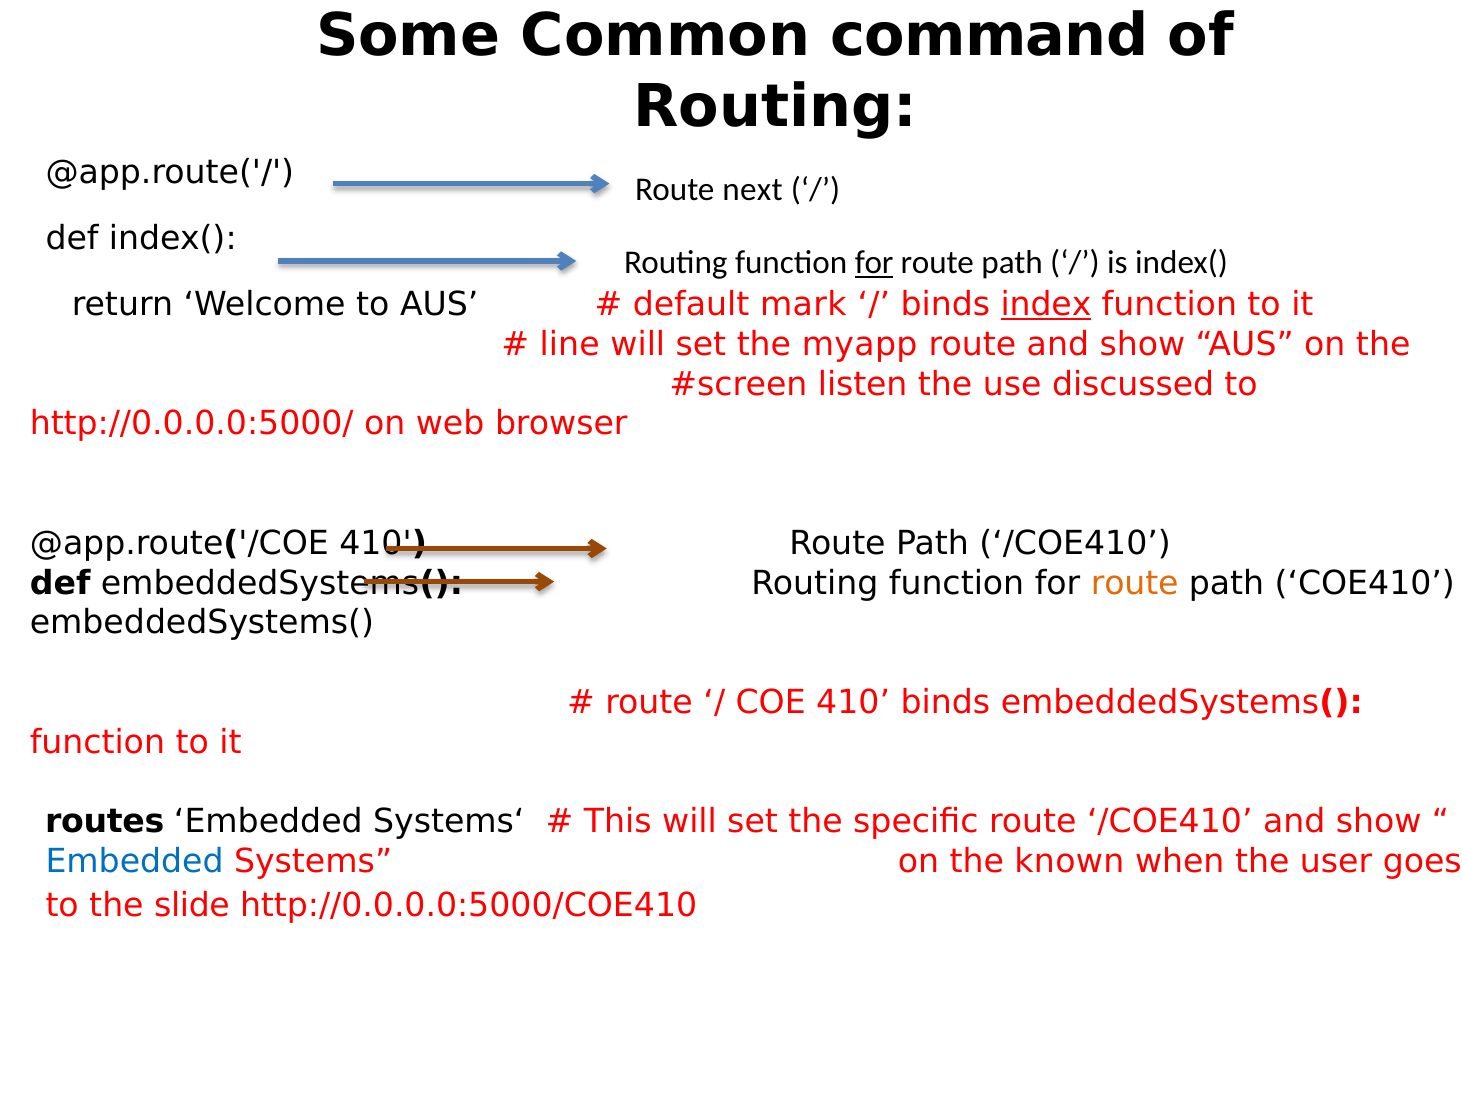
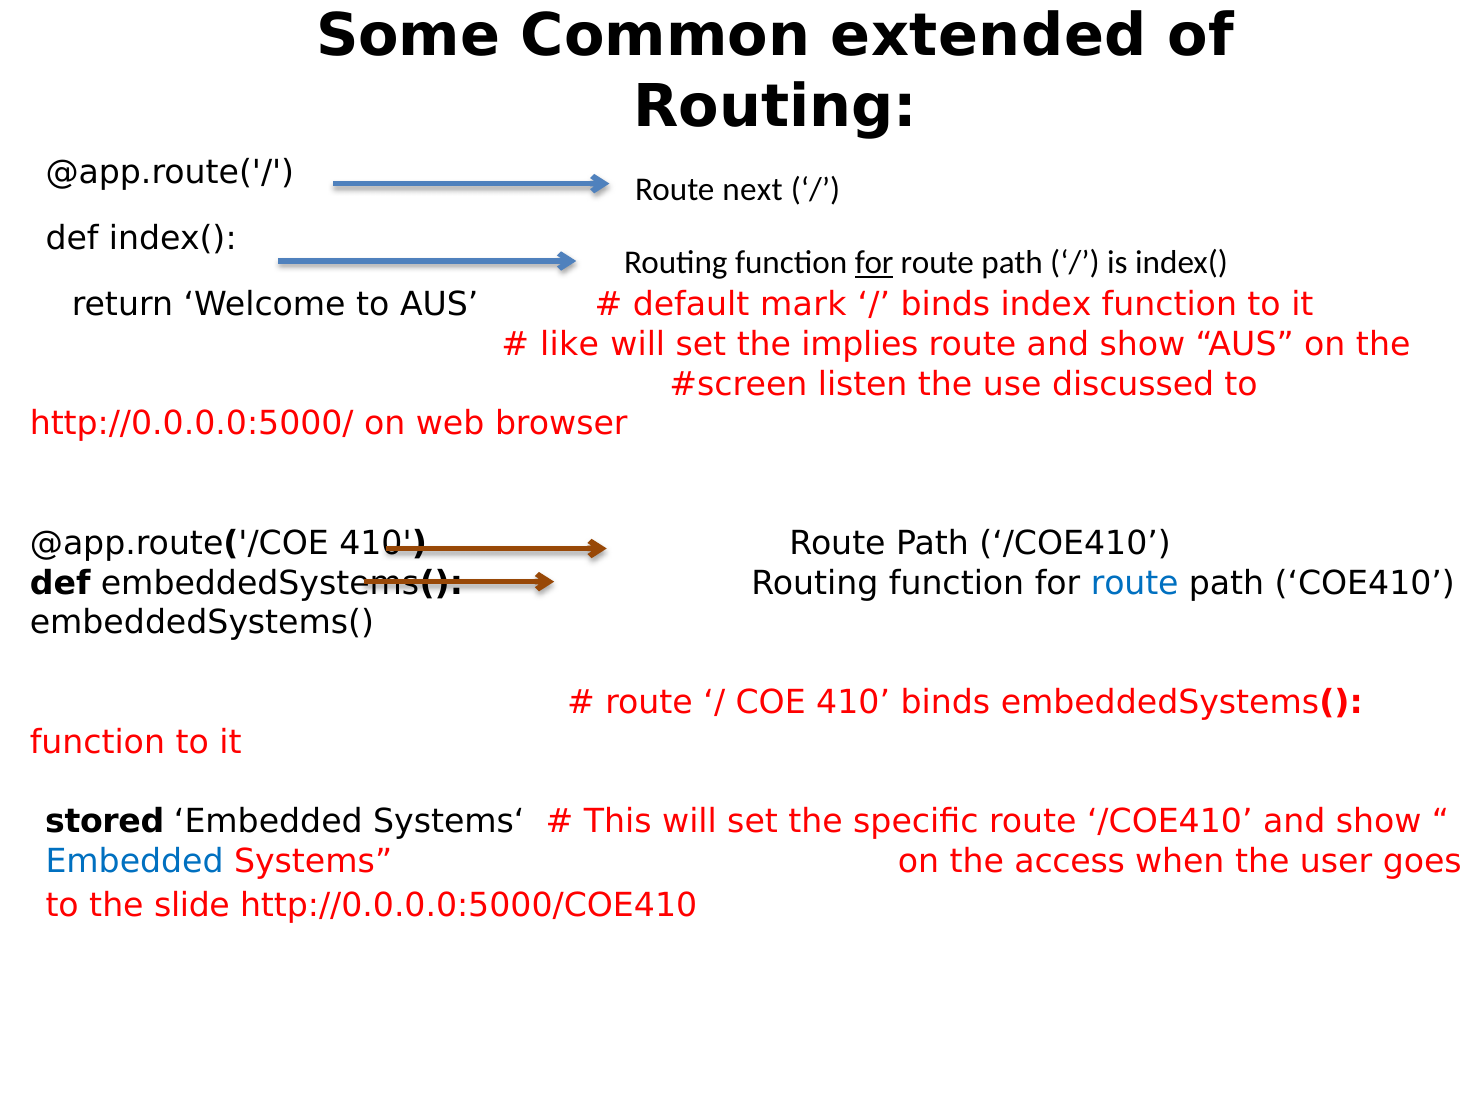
command: command -> extended
index underline: present -> none
line: line -> like
myapp: myapp -> implies
route at (1135, 583) colour: orange -> blue
routes: routes -> stored
known: known -> access
